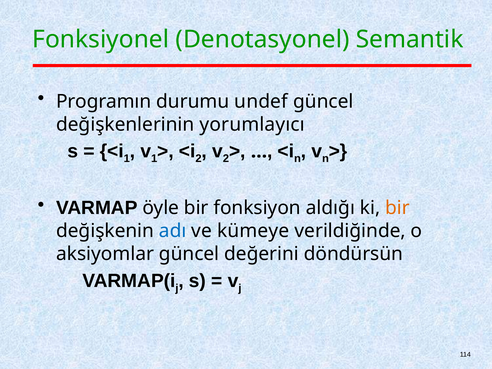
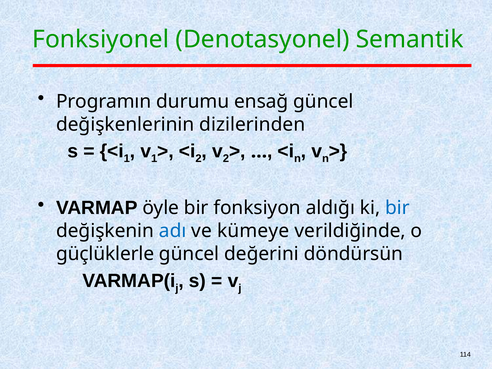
undef: undef -> ensağ
yorumlayıcı: yorumlayıcı -> dizilerinden
bir at (398, 208) colour: orange -> blue
aksiyomlar: aksiyomlar -> güçlüklerle
